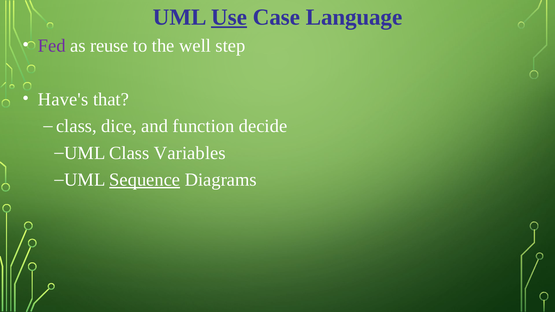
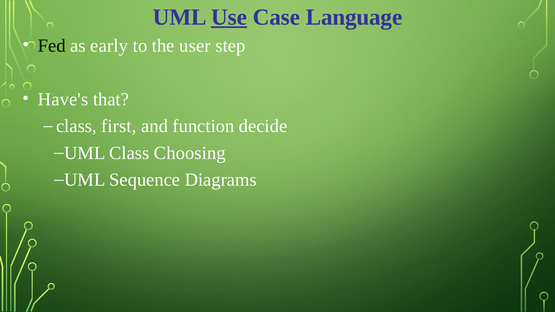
Fed colour: purple -> black
reuse: reuse -> early
well: well -> user
dice: dice -> first
Variables: Variables -> Choosing
Sequence underline: present -> none
